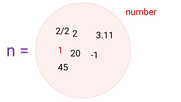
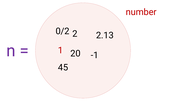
2/2: 2/2 -> 0/2
3.11: 3.11 -> 2.13
